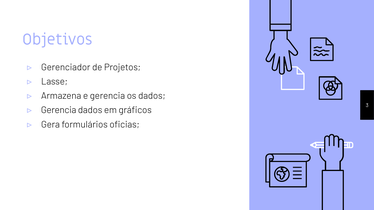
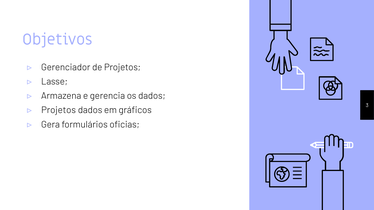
Gerencia at (59, 110): Gerencia -> Projetos
